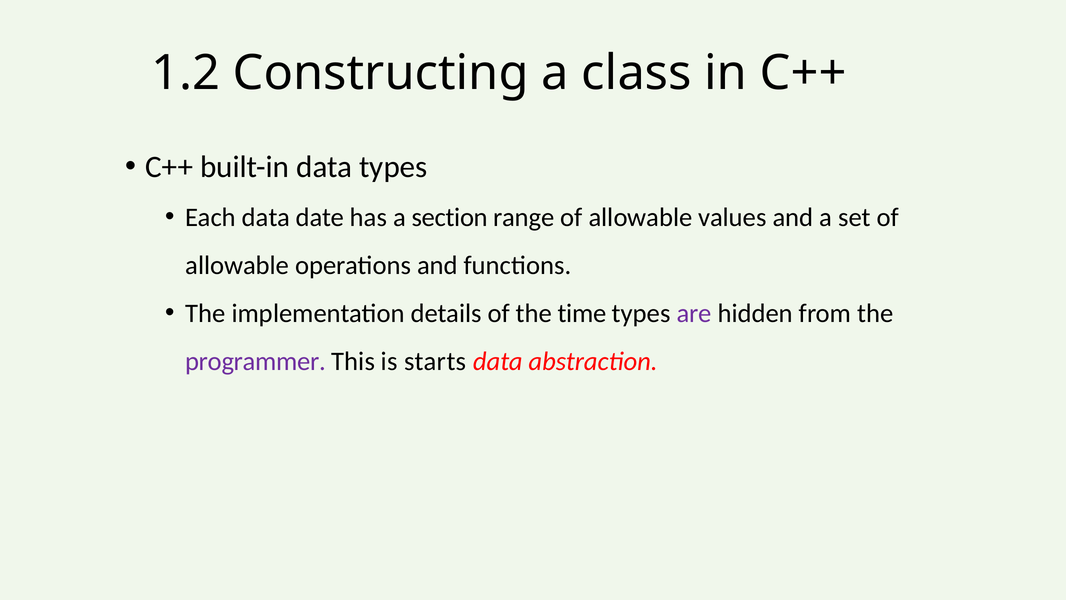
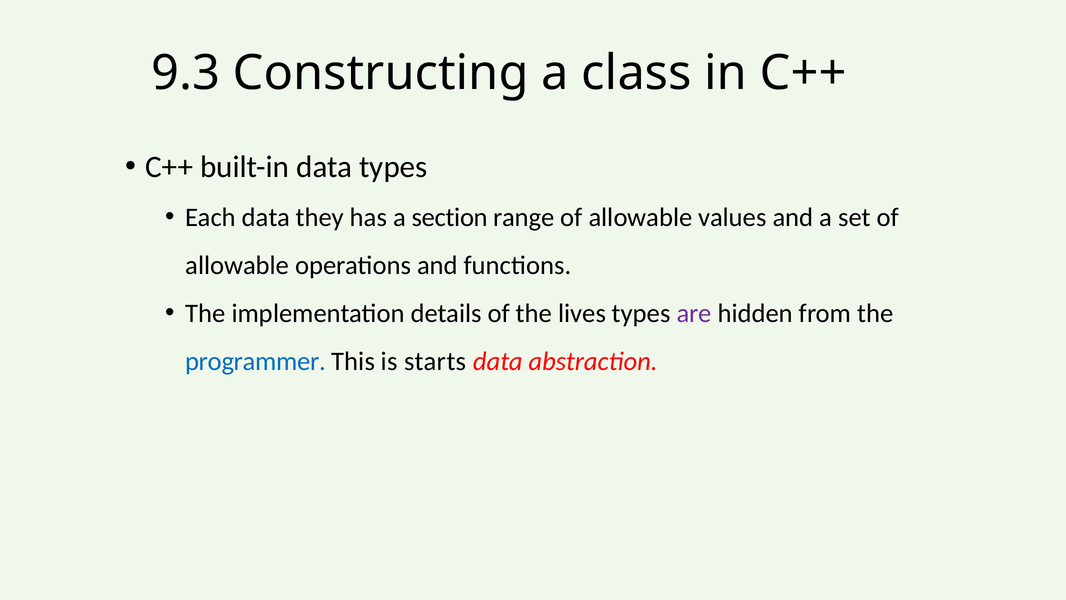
1.2: 1.2 -> 9.3
date: date -> they
time: time -> lives
programmer colour: purple -> blue
